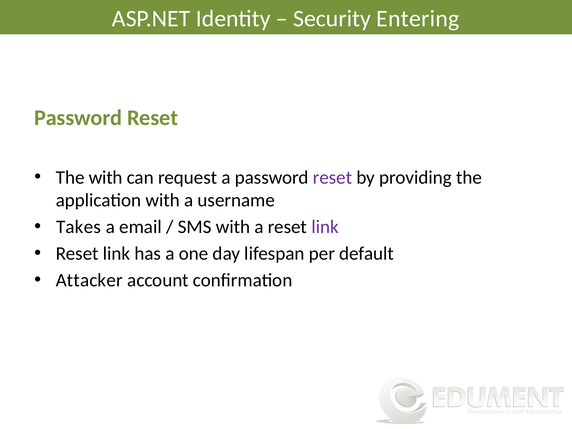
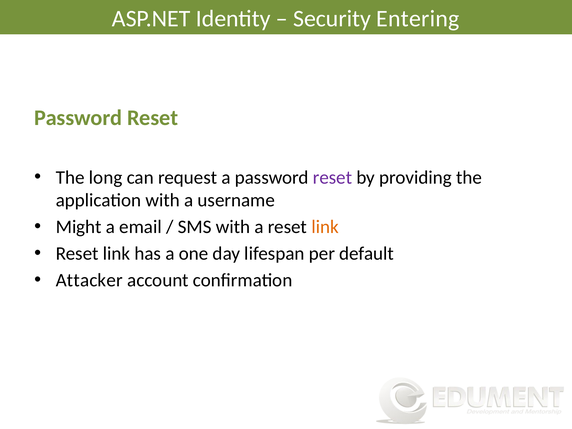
The with: with -> long
Takes: Takes -> Might
link at (325, 227) colour: purple -> orange
